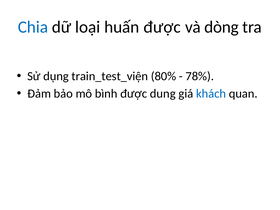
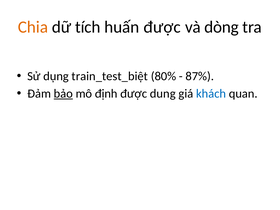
Chia colour: blue -> orange
loại: loại -> tích
train_test_viện: train_test_viện -> train_test_biệt
78%: 78% -> 87%
bảo underline: none -> present
bình: bình -> định
